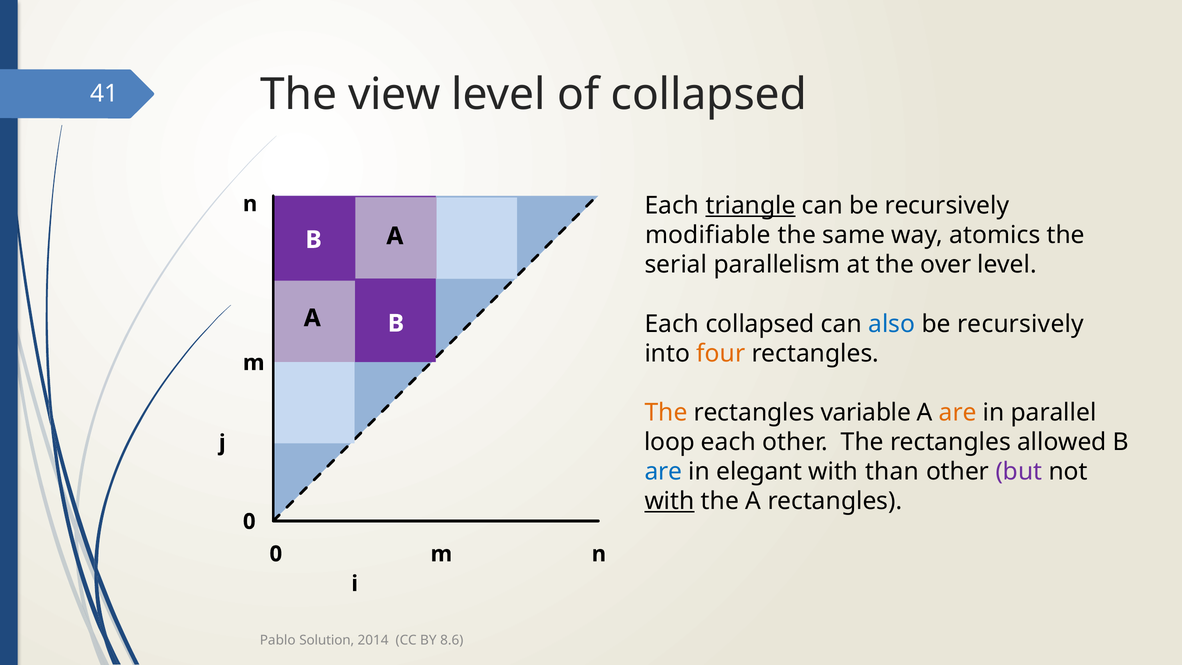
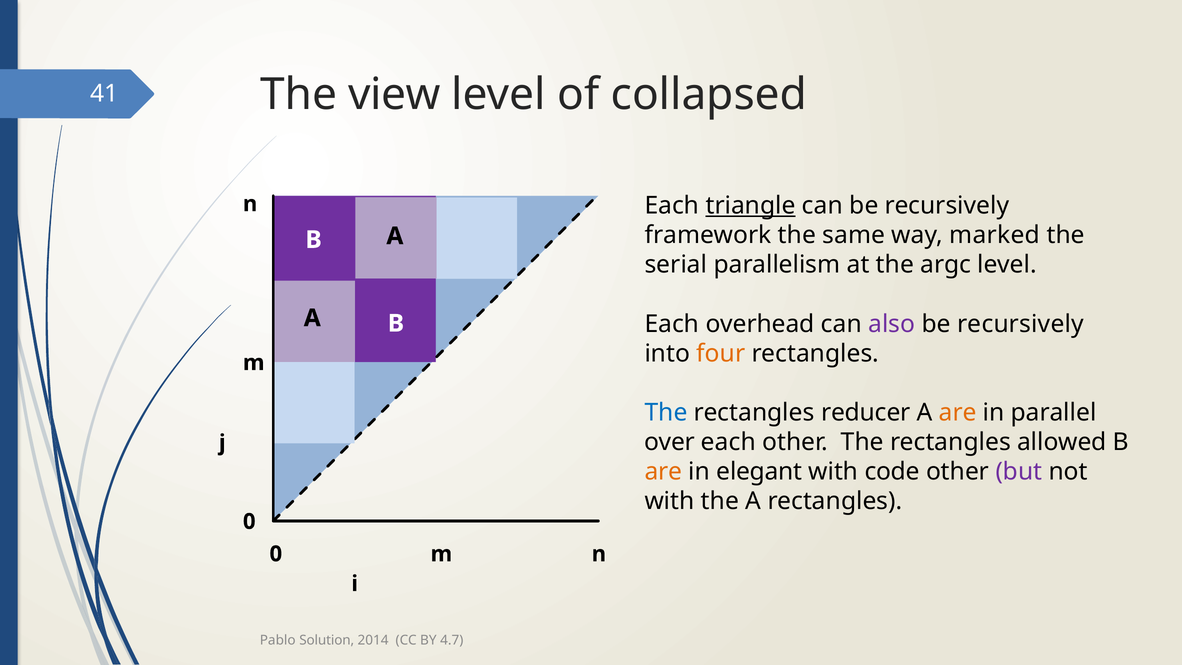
modifiable: modifiable -> framework
atomics: atomics -> marked
over: over -> argc
Each collapsed: collapsed -> overhead
also colour: blue -> purple
The at (666, 412) colour: orange -> blue
variable: variable -> reducer
loop: loop -> over
are at (663, 472) colour: blue -> orange
than: than -> code
with at (670, 501) underline: present -> none
8.6: 8.6 -> 4.7
